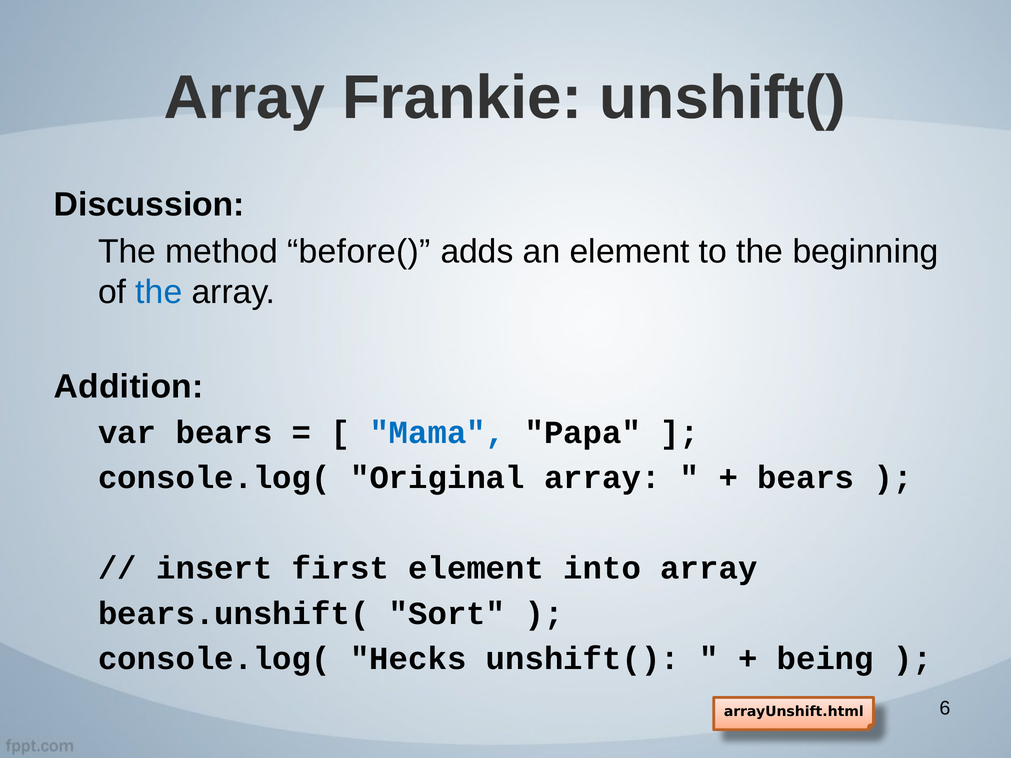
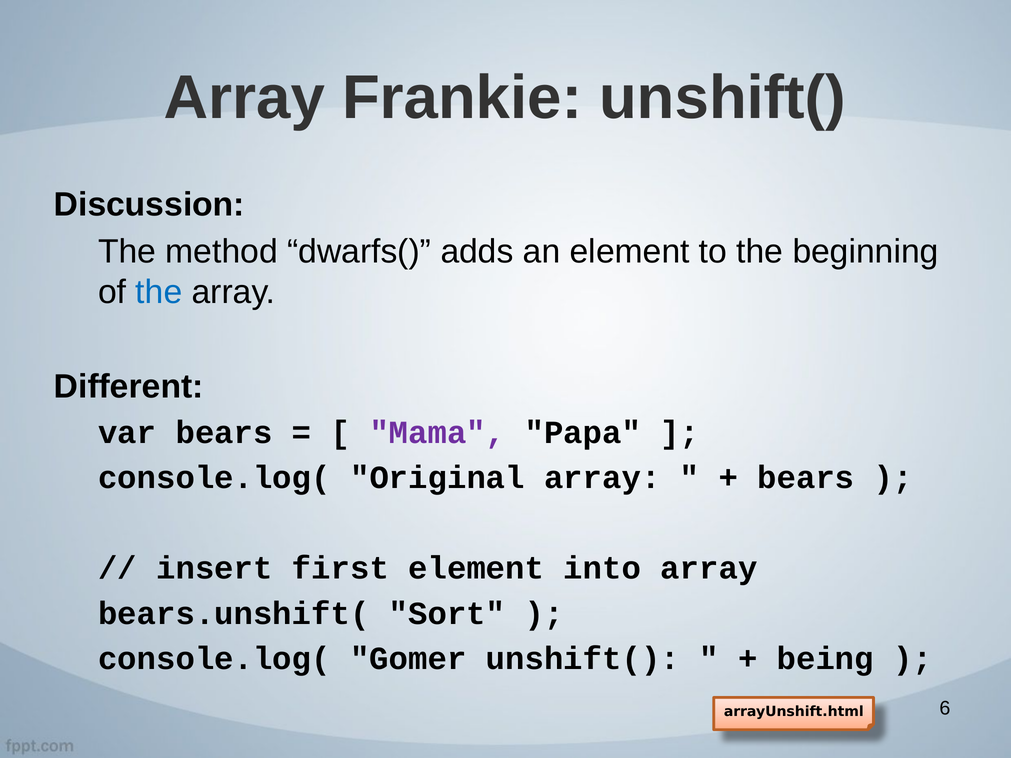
before(: before( -> dwarfs(
Addition: Addition -> Different
Mama colour: blue -> purple
Hecks: Hecks -> Gomer
